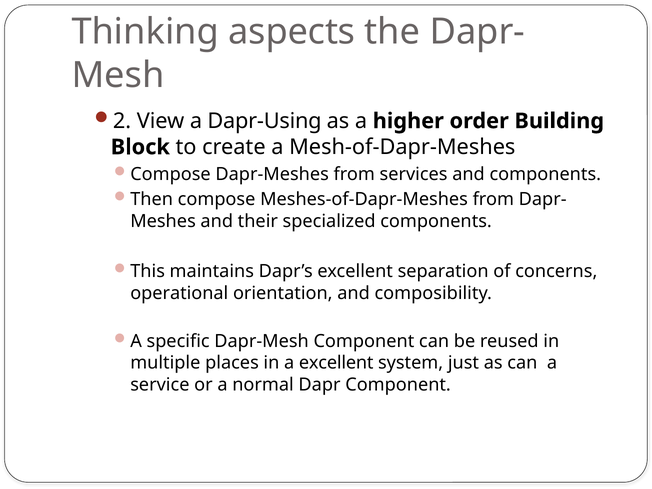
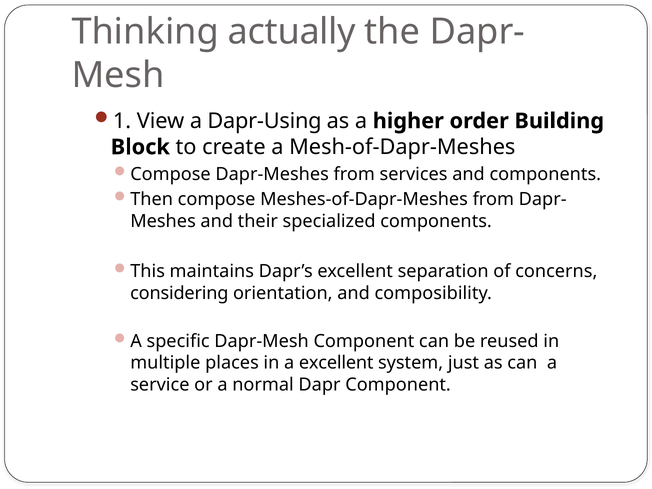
aspects: aspects -> actually
2: 2 -> 1
operational: operational -> considering
